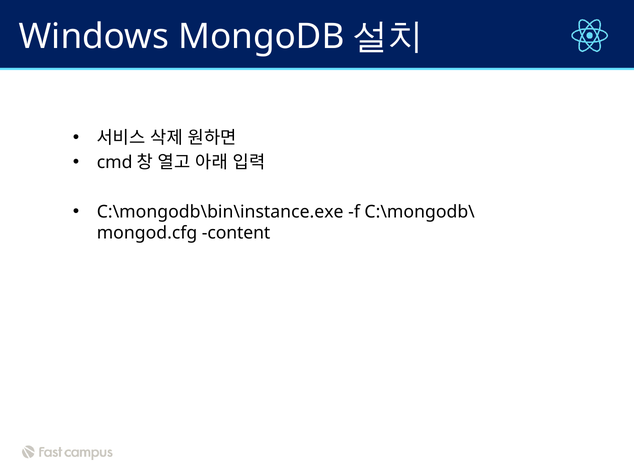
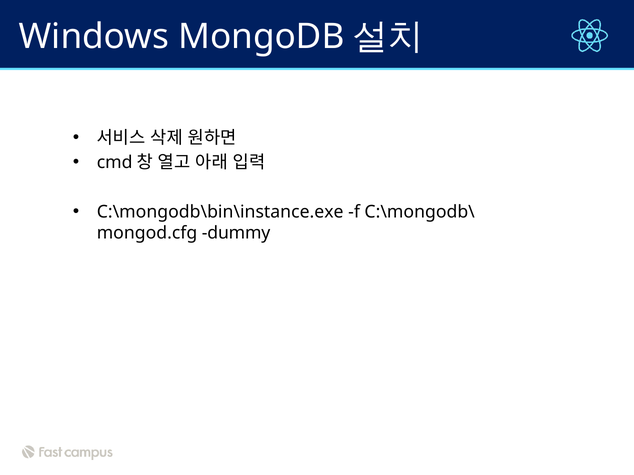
content: content -> dummy
